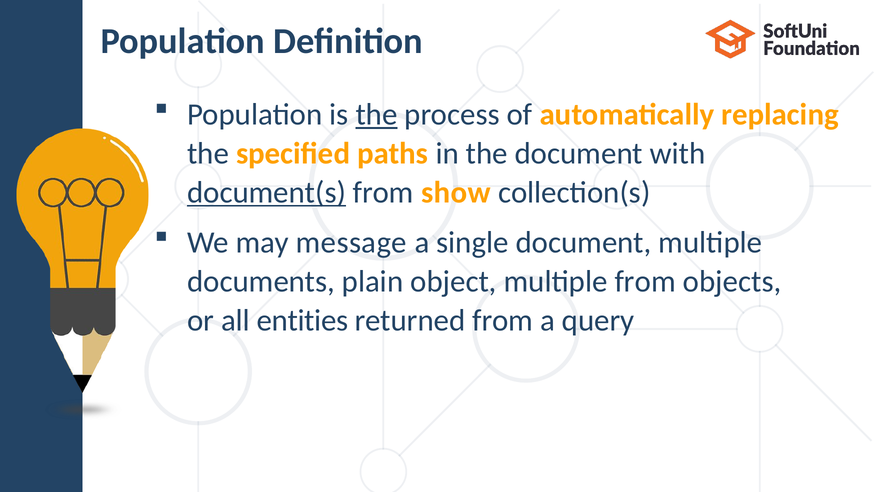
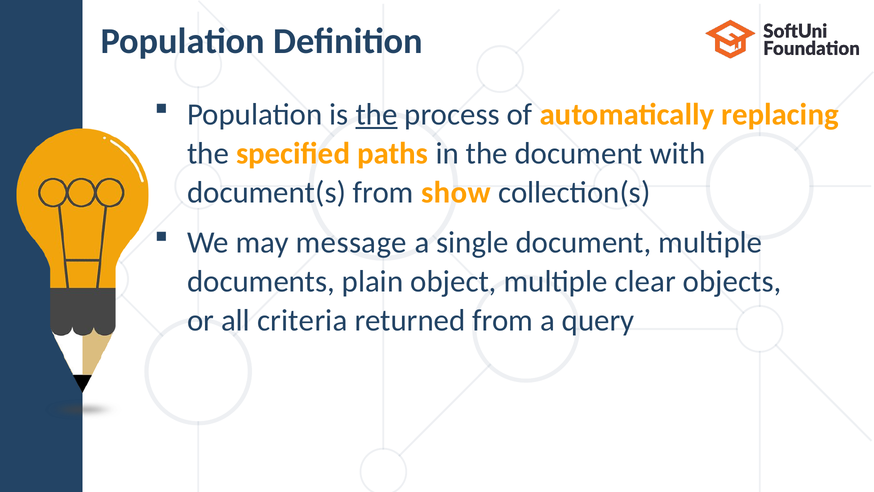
document(s underline: present -> none
multiple from: from -> clear
entities: entities -> criteria
